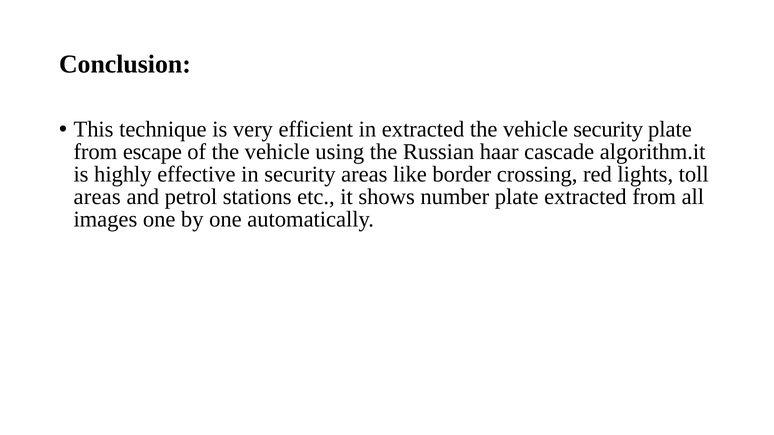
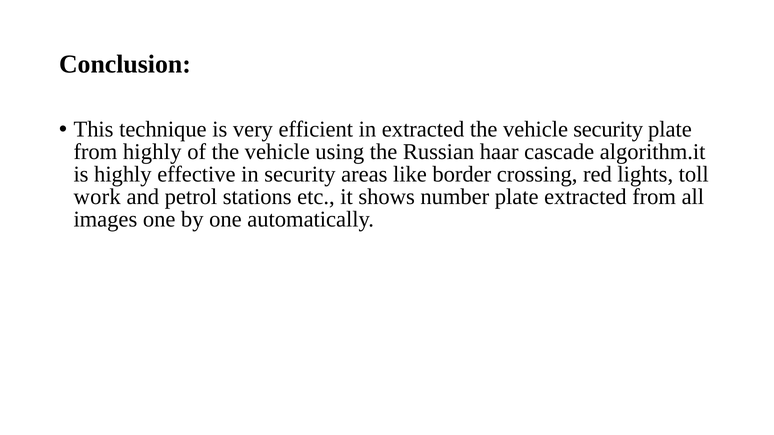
from escape: escape -> highly
areas at (97, 197): areas -> work
